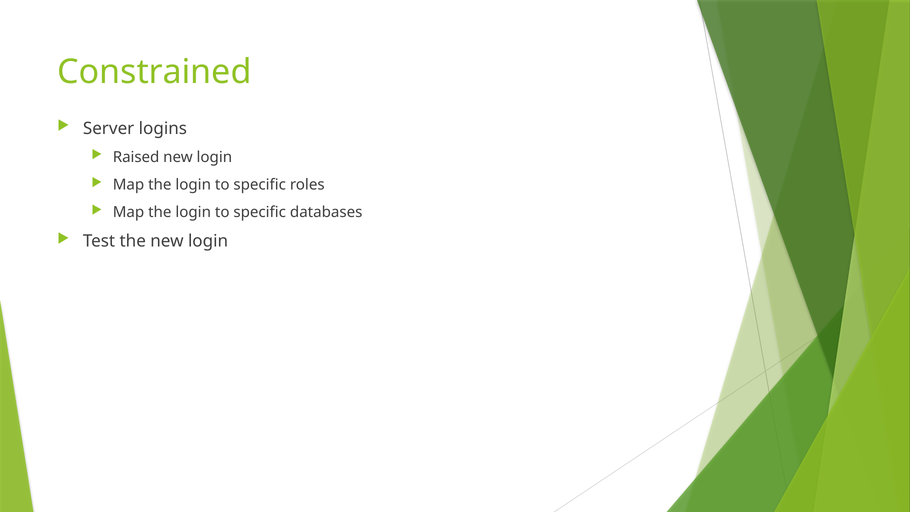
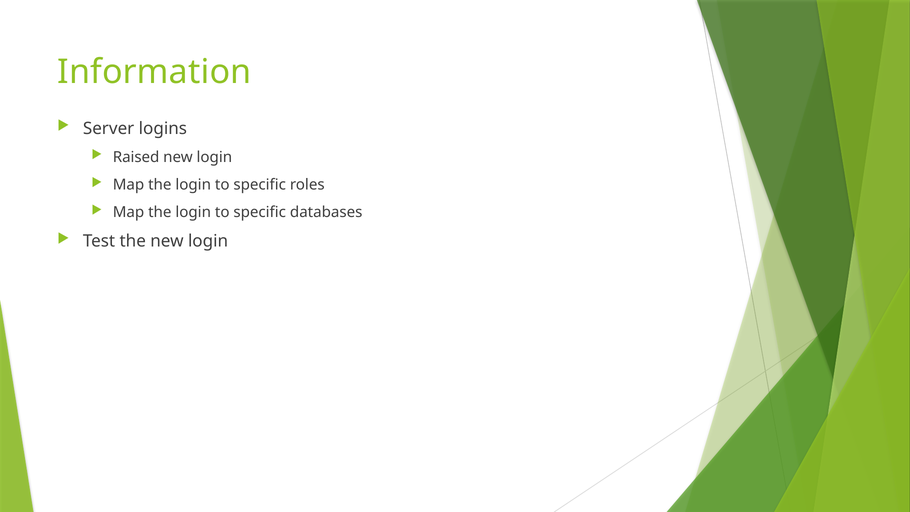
Constrained: Constrained -> Information
